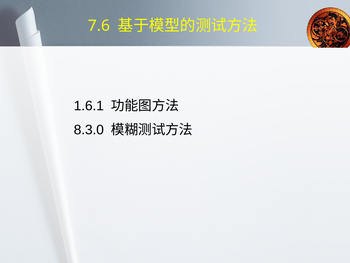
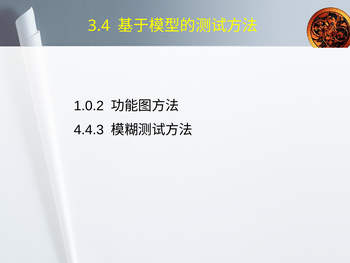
7.6: 7.6 -> 3.4
1.6.1: 1.6.1 -> 1.0.2
8.3.0: 8.3.0 -> 4.4.3
